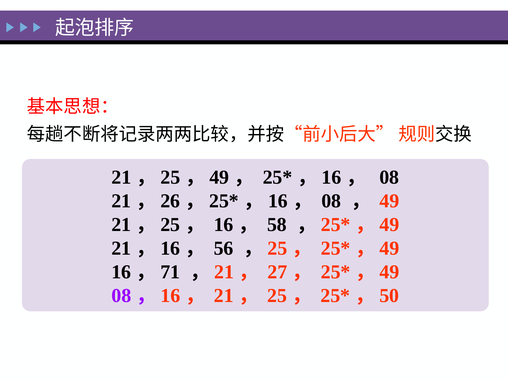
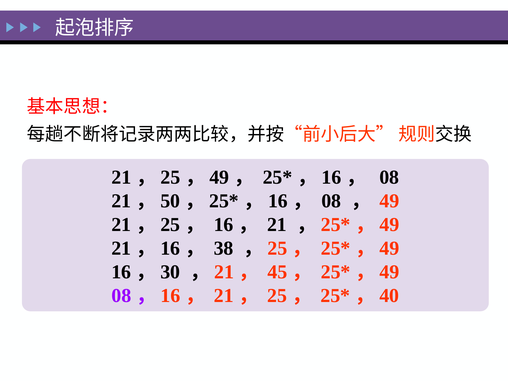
26: 26 -> 50
58 at (277, 225): 58 -> 21
56: 56 -> 38
71: 71 -> 30
27: 27 -> 45
50: 50 -> 40
